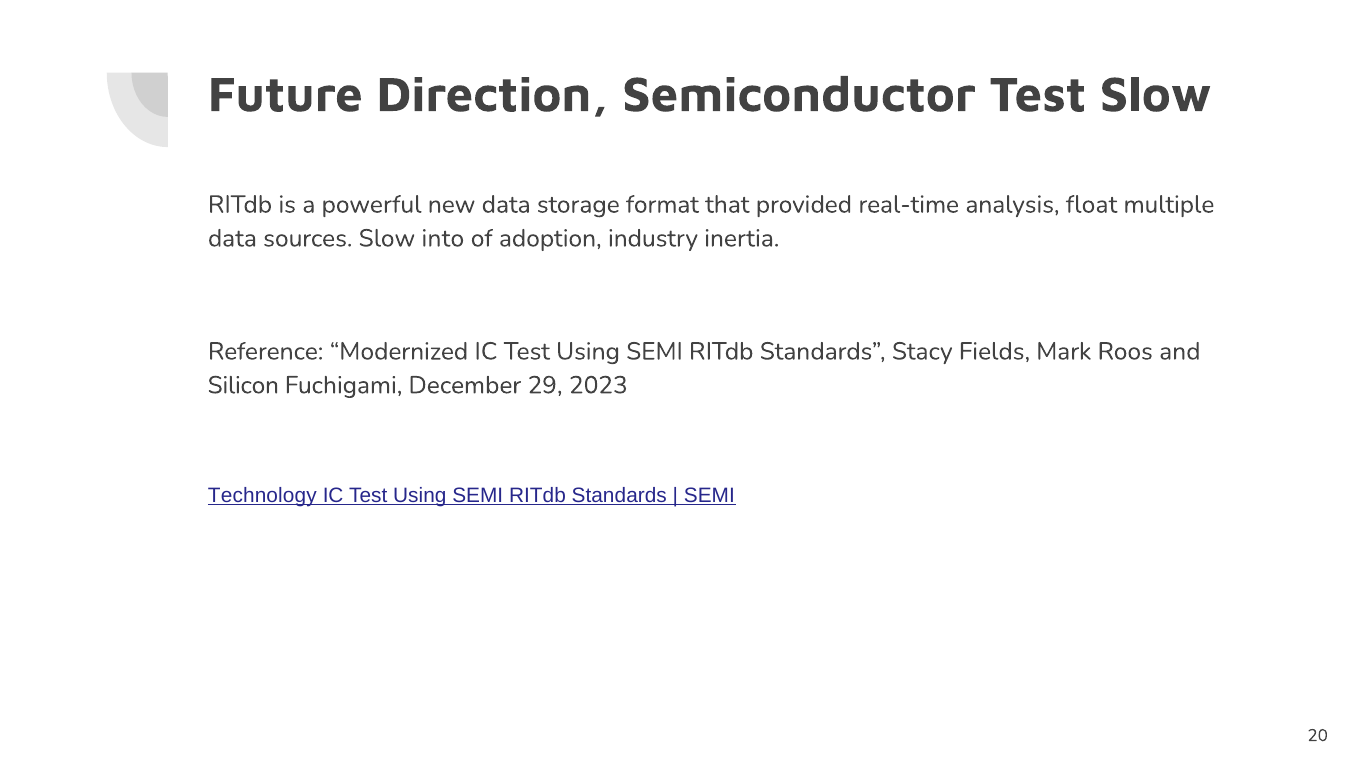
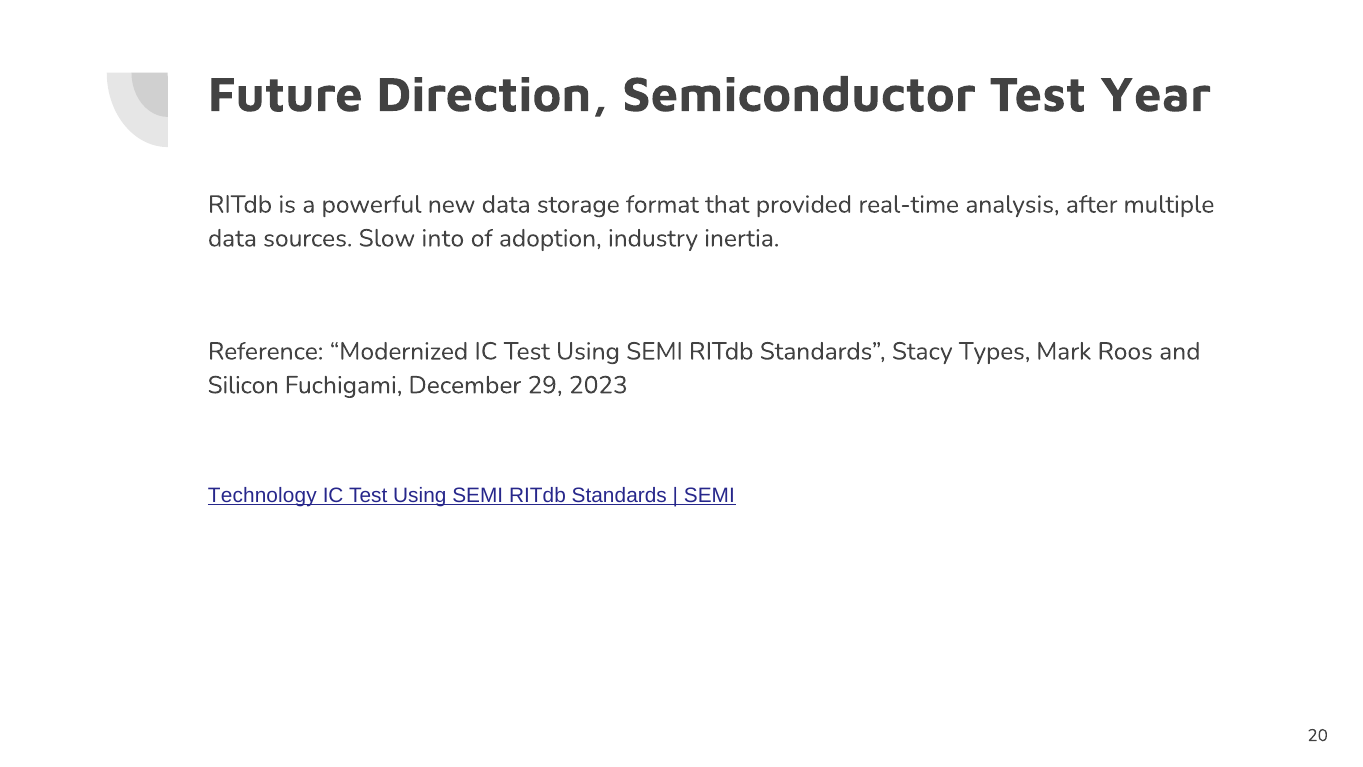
Test Slow: Slow -> Year
float: float -> after
Fields: Fields -> Types
